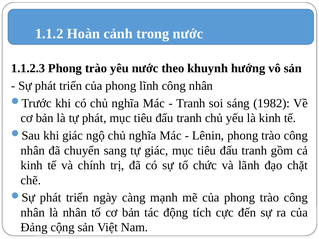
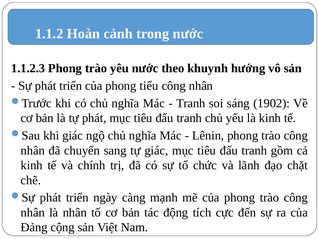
lĩnh: lĩnh -> tiểu
1982: 1982 -> 1902
